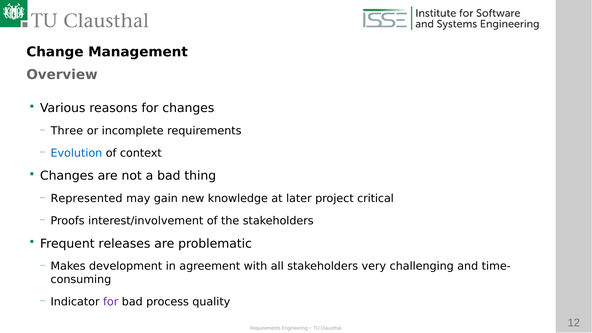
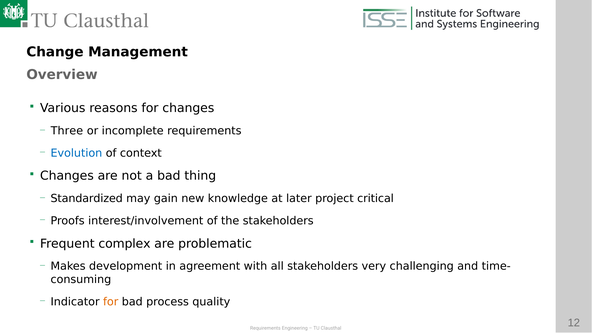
Represented: Represented -> Standardized
releases: releases -> complex
for at (111, 302) colour: purple -> orange
